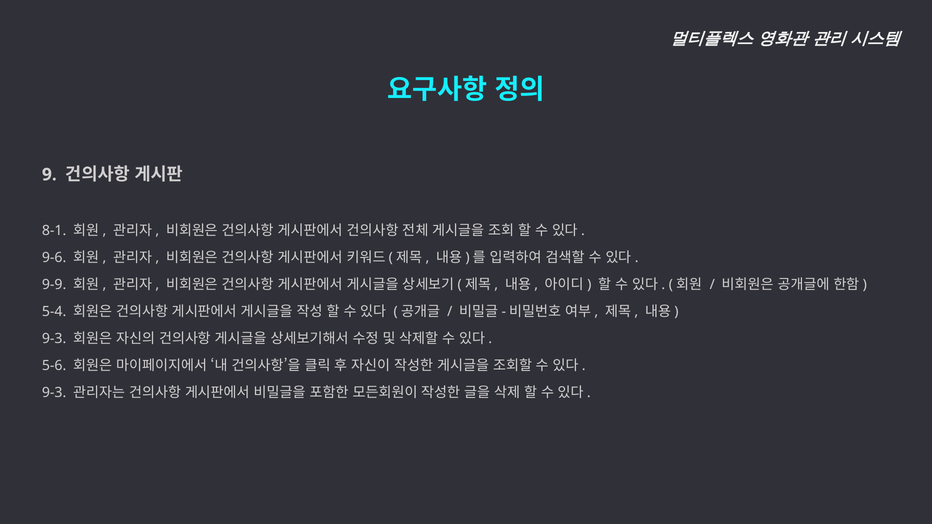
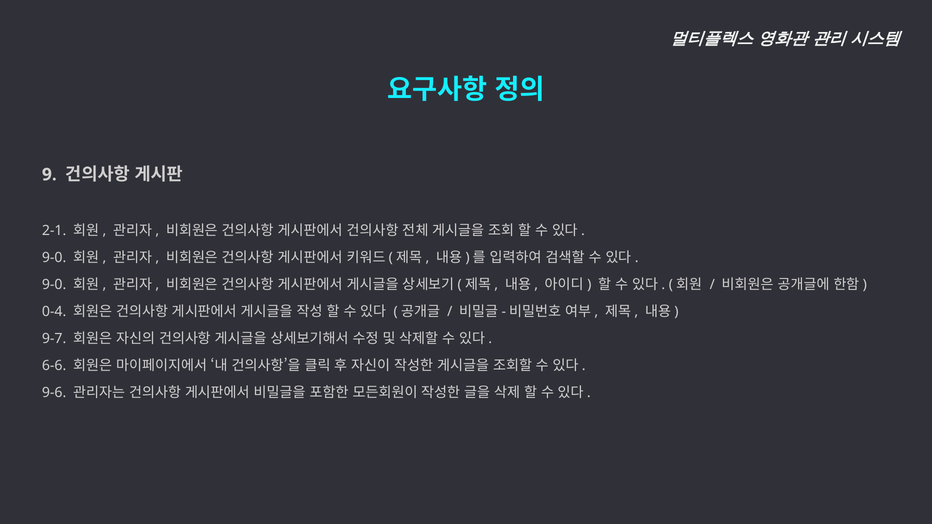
8-1: 8-1 -> 2-1
9-6 at (54, 258): 9-6 -> 9-0
9-9 at (54, 285): 9-9 -> 9-0
5-4: 5-4 -> 0-4
9-3 at (54, 339): 9-3 -> 9-7
5-6: 5-6 -> 6-6
9-3 at (54, 393): 9-3 -> 9-6
